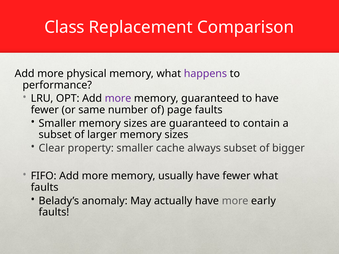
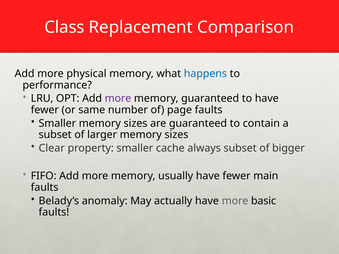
happens colour: purple -> blue
fewer what: what -> main
early: early -> basic
